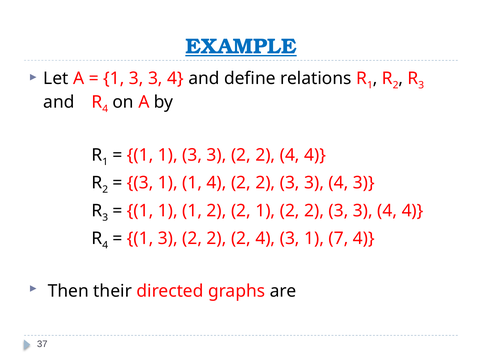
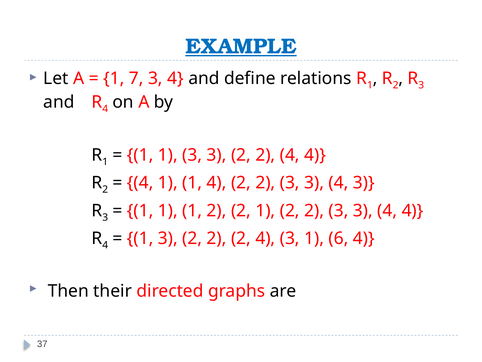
3 at (136, 78): 3 -> 7
3 at (140, 183): 3 -> 4
7: 7 -> 6
